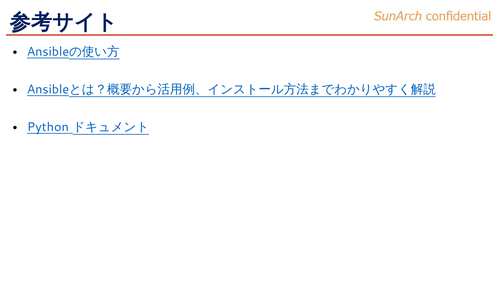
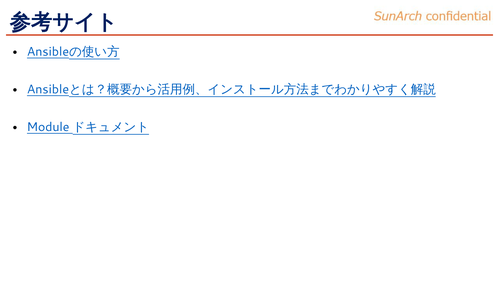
Python: Python -> Module
